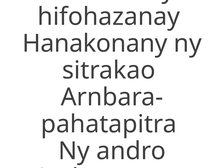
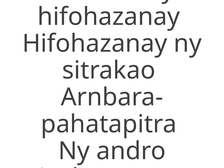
Hanakonany at (95, 44): Hanakonany -> Hifohazanay
